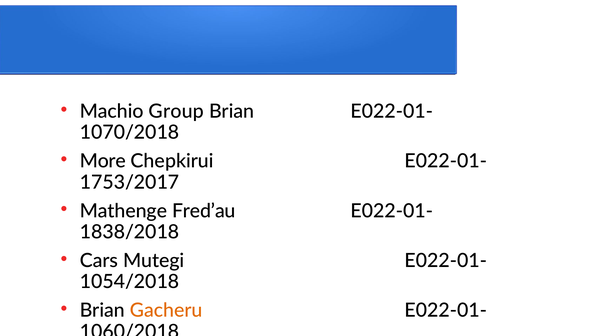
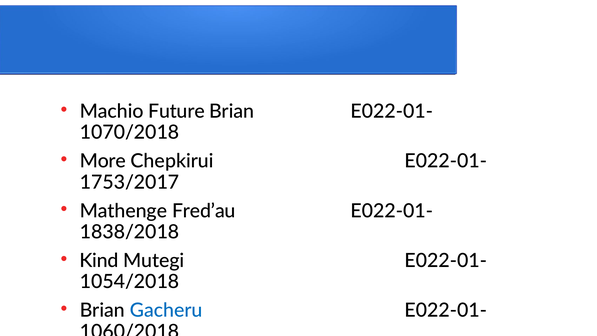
Group: Group -> Future
Cars: Cars -> Kind
Gacheru colour: orange -> blue
